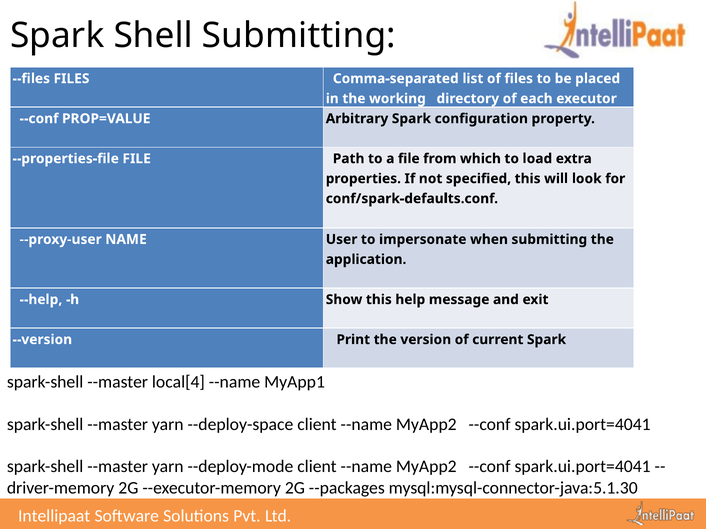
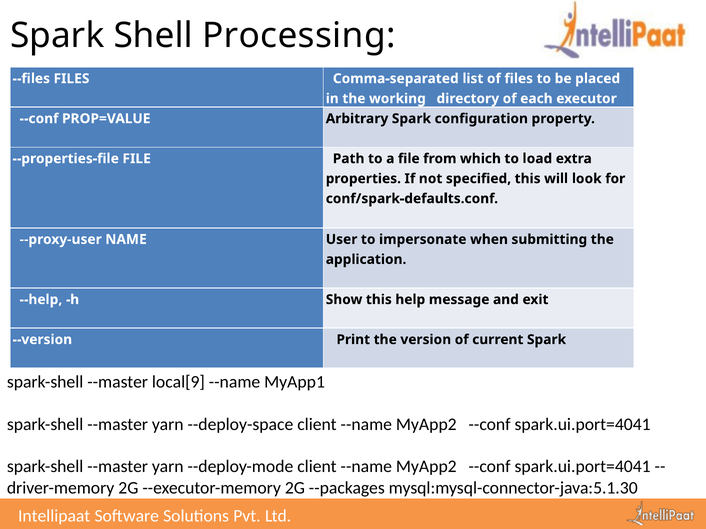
Shell Submitting: Submitting -> Processing
local[4: local[4 -> local[9
